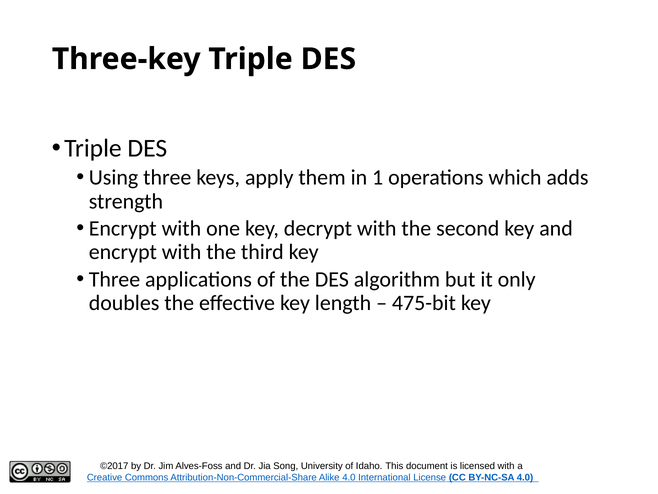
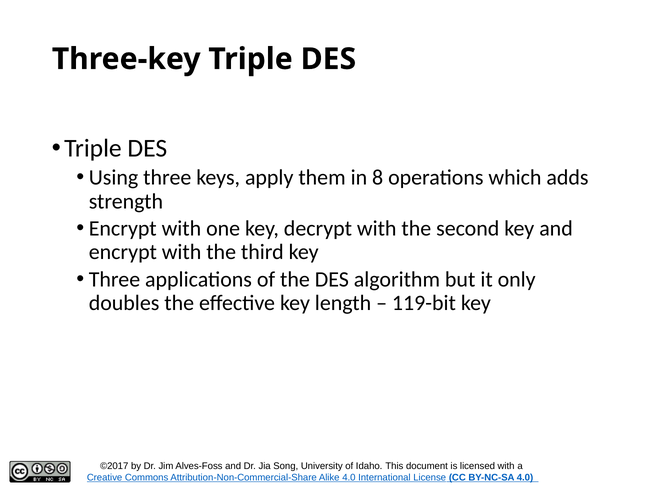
1: 1 -> 8
475-bit: 475-bit -> 119-bit
